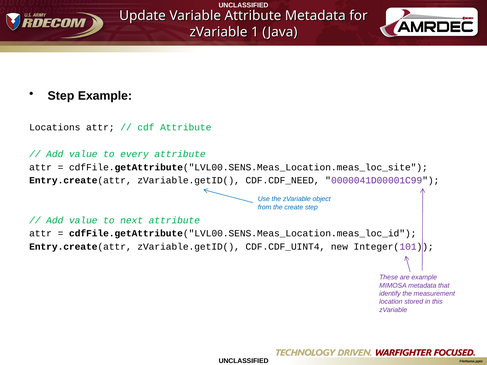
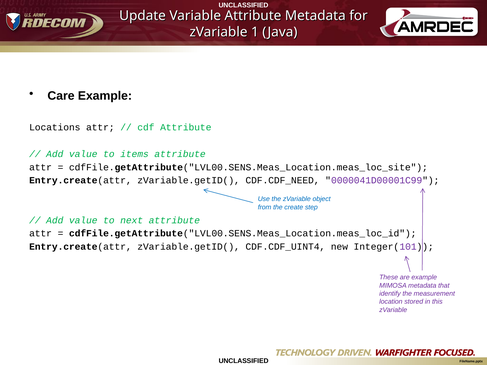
Step at (61, 96): Step -> Care
every: every -> items
